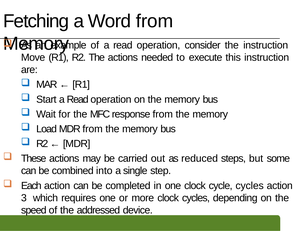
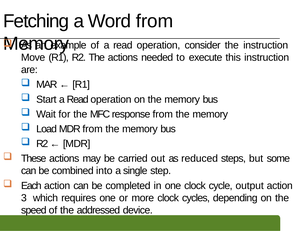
cycle cycles: cycles -> output
